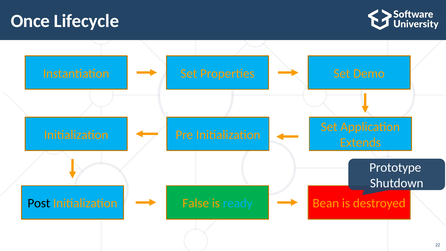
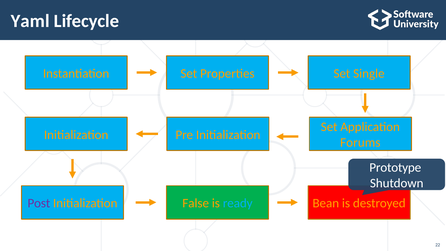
Once: Once -> Yaml
Demo: Demo -> Single
Extends: Extends -> Forums
Post colour: black -> purple
